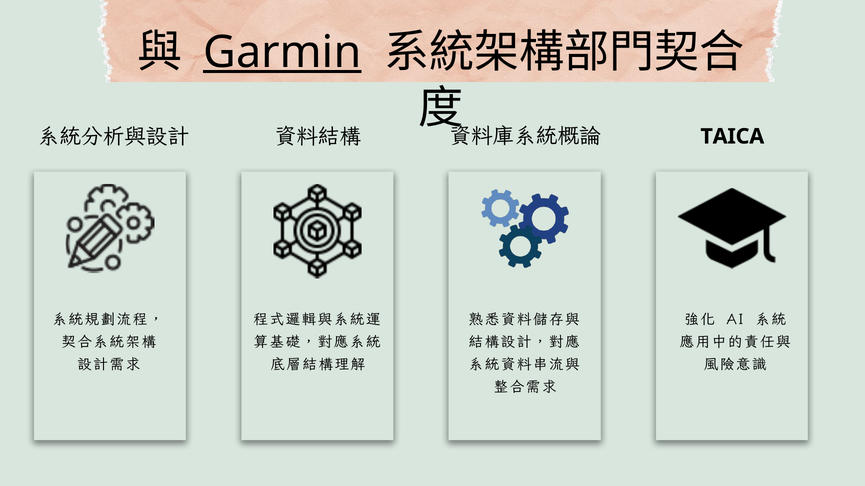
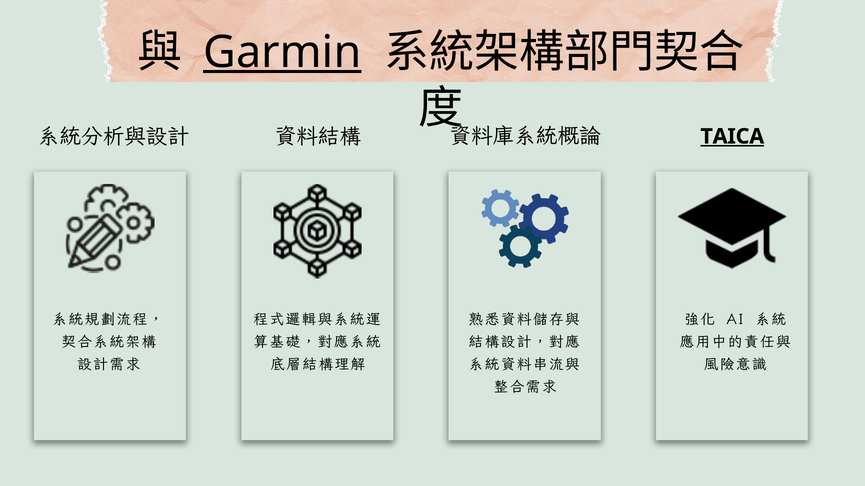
TAICA underline: none -> present
